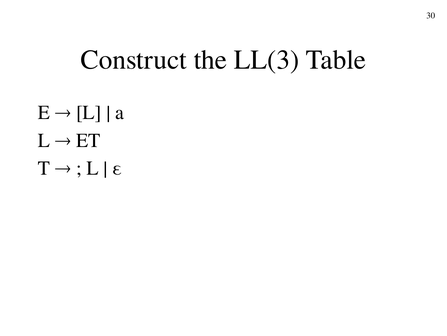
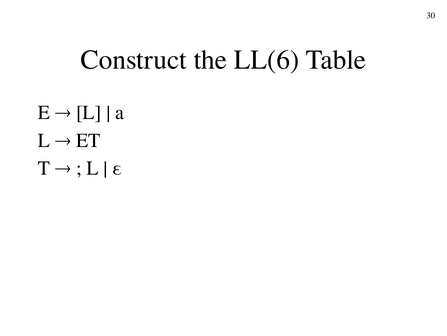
LL(3: LL(3 -> LL(6
